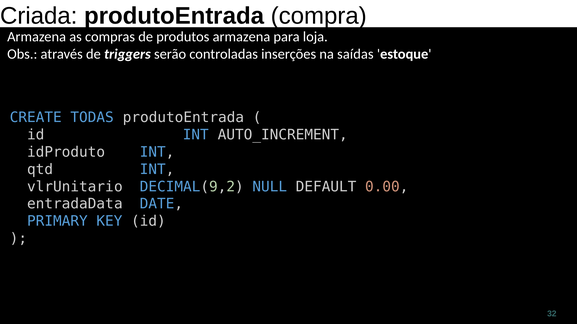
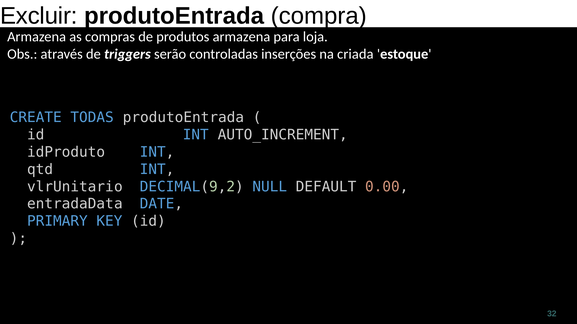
Criada: Criada -> Excluir
saídas: saídas -> criada
